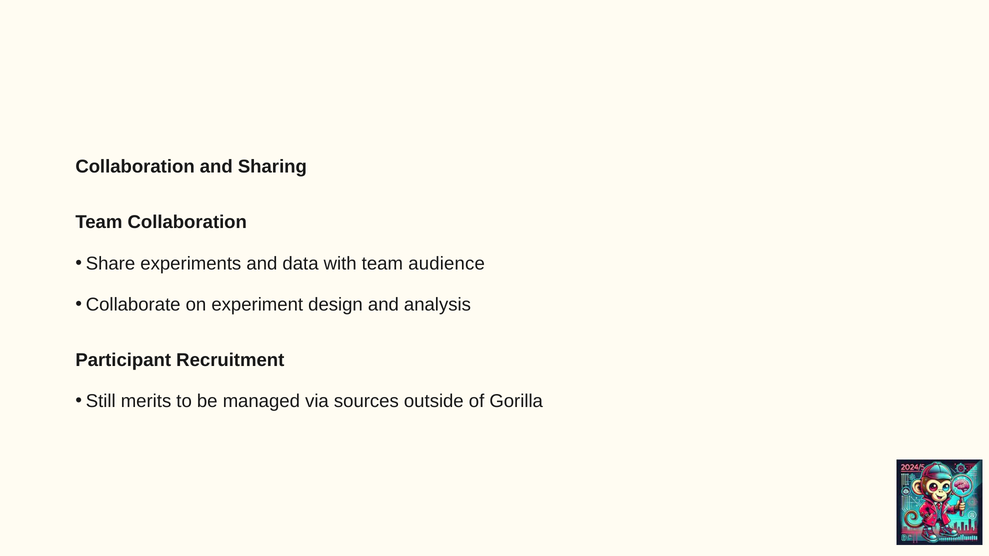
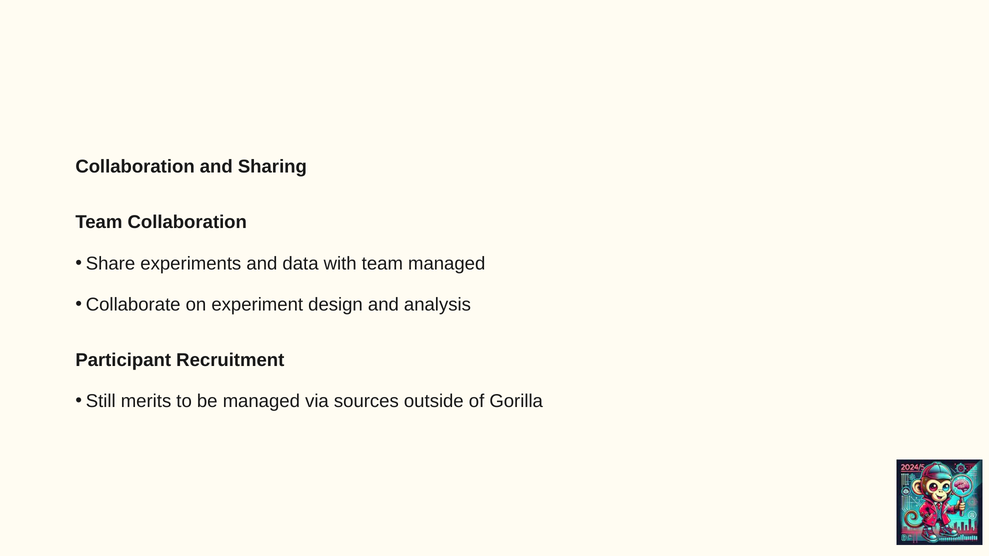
team audience: audience -> managed
